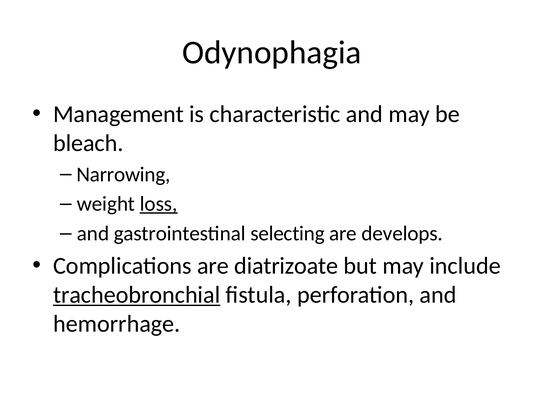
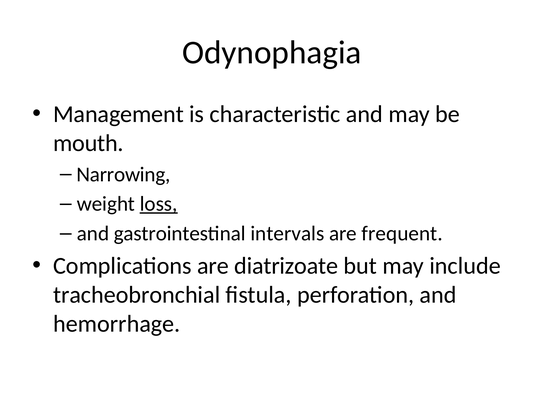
bleach: bleach -> mouth
selecting: selecting -> intervals
develops: develops -> frequent
tracheobronchial underline: present -> none
